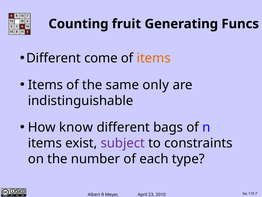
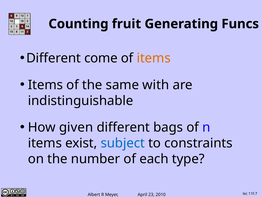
only: only -> with
know: know -> given
subject colour: purple -> blue
